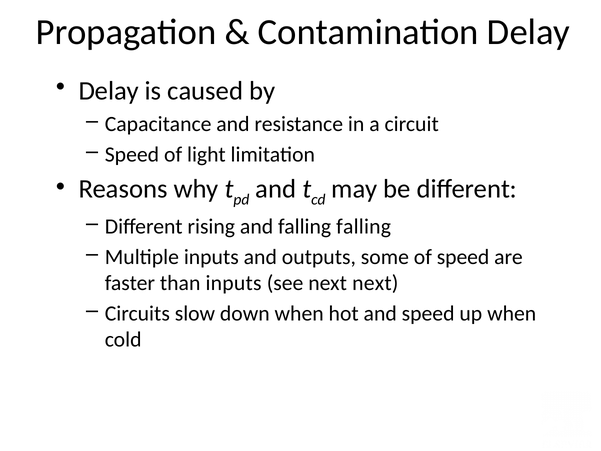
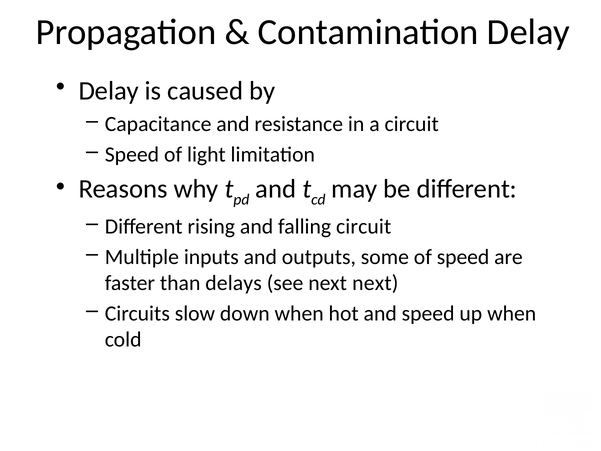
falling falling: falling -> circuit
than inputs: inputs -> delays
